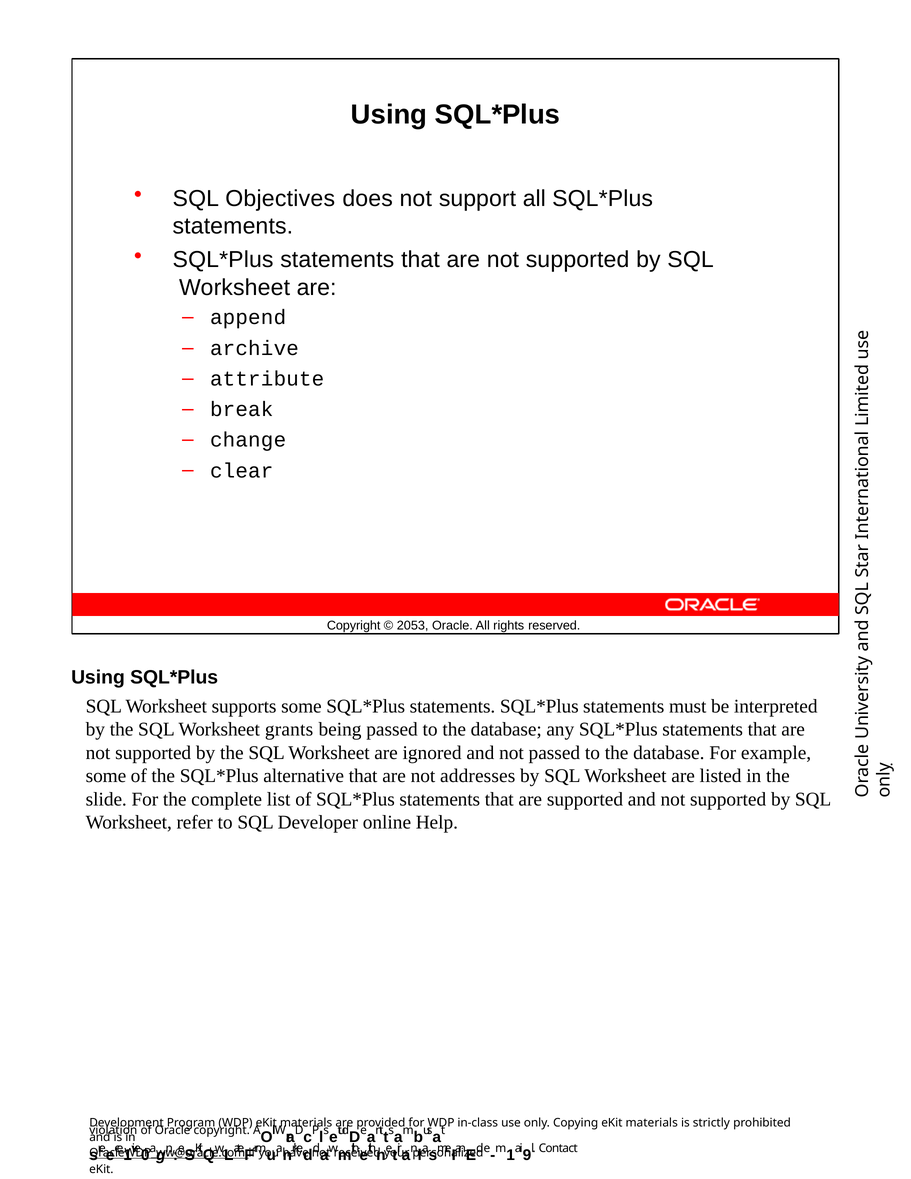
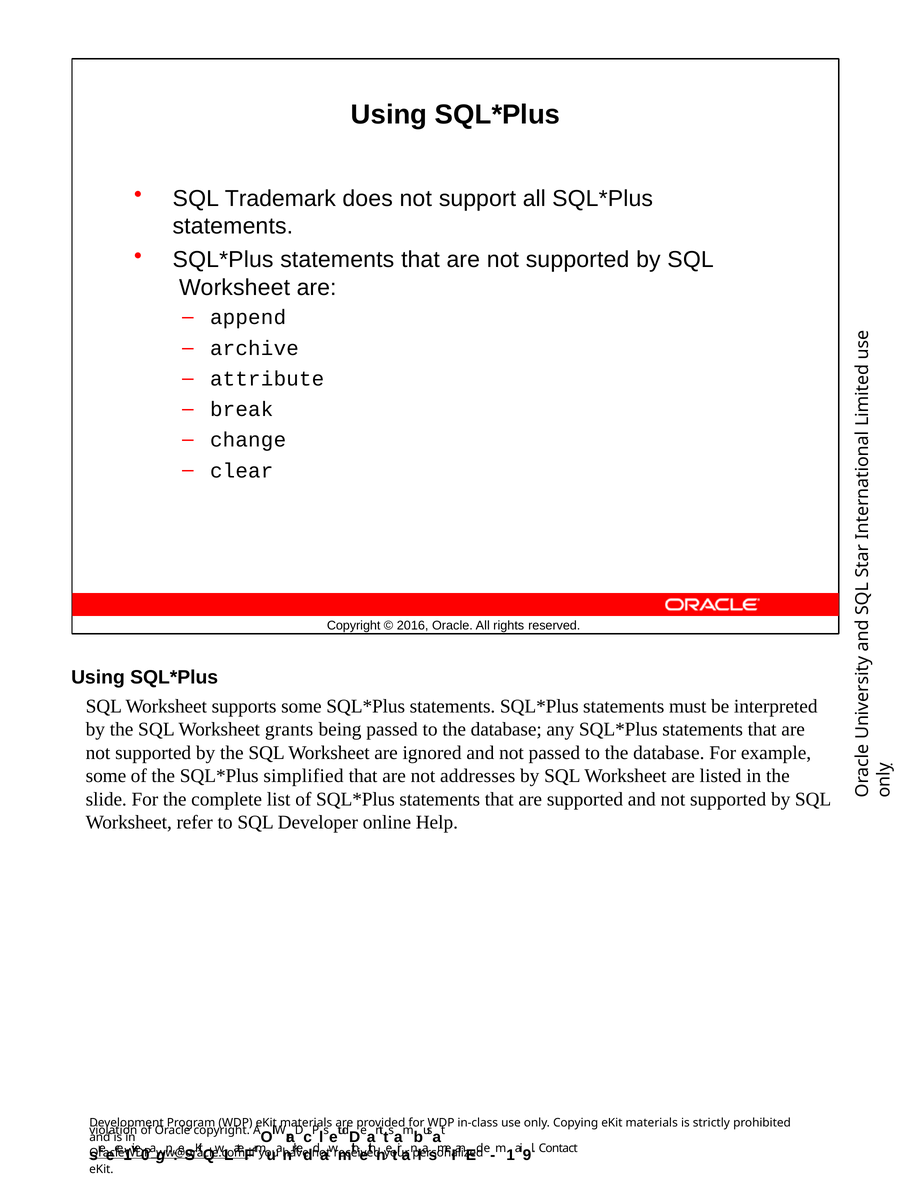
Objectives: Objectives -> Trademark
2053: 2053 -> 2016
alternative: alternative -> simplified
